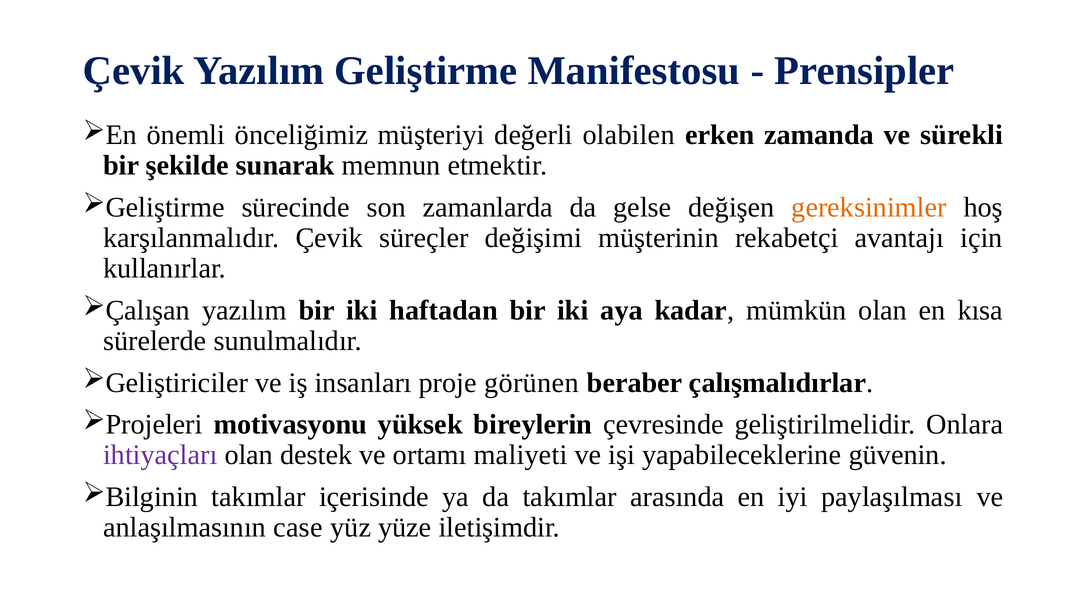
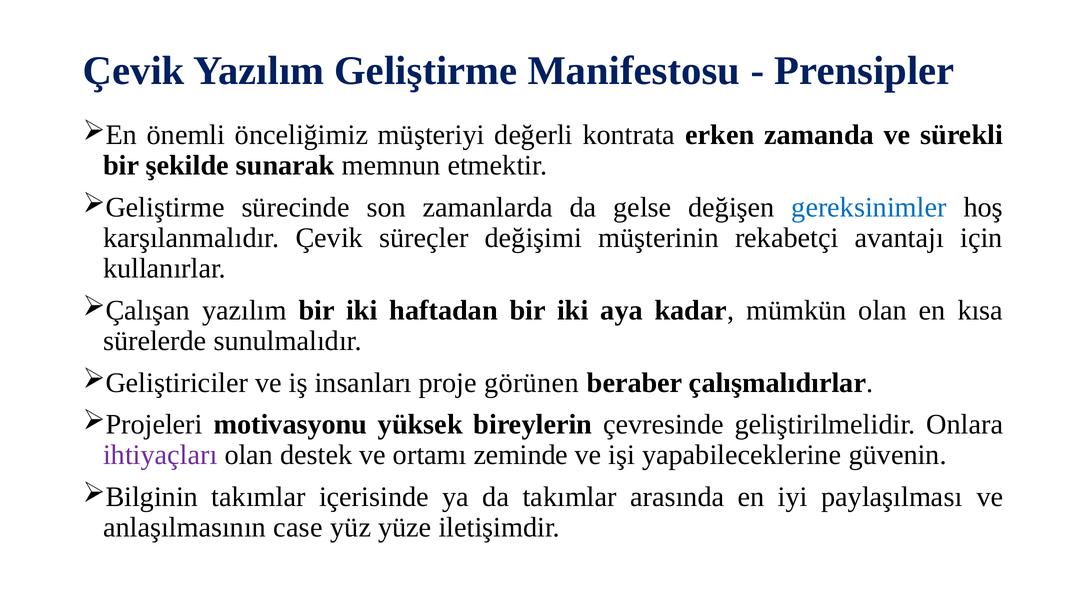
olabilen: olabilen -> kontrata
gereksinimler colour: orange -> blue
maliyeti: maliyeti -> zeminde
